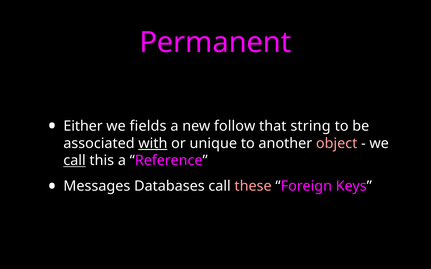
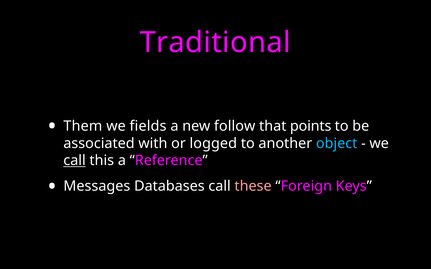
Permanent: Permanent -> Traditional
Either: Either -> Them
string: string -> points
with underline: present -> none
unique: unique -> logged
object colour: pink -> light blue
